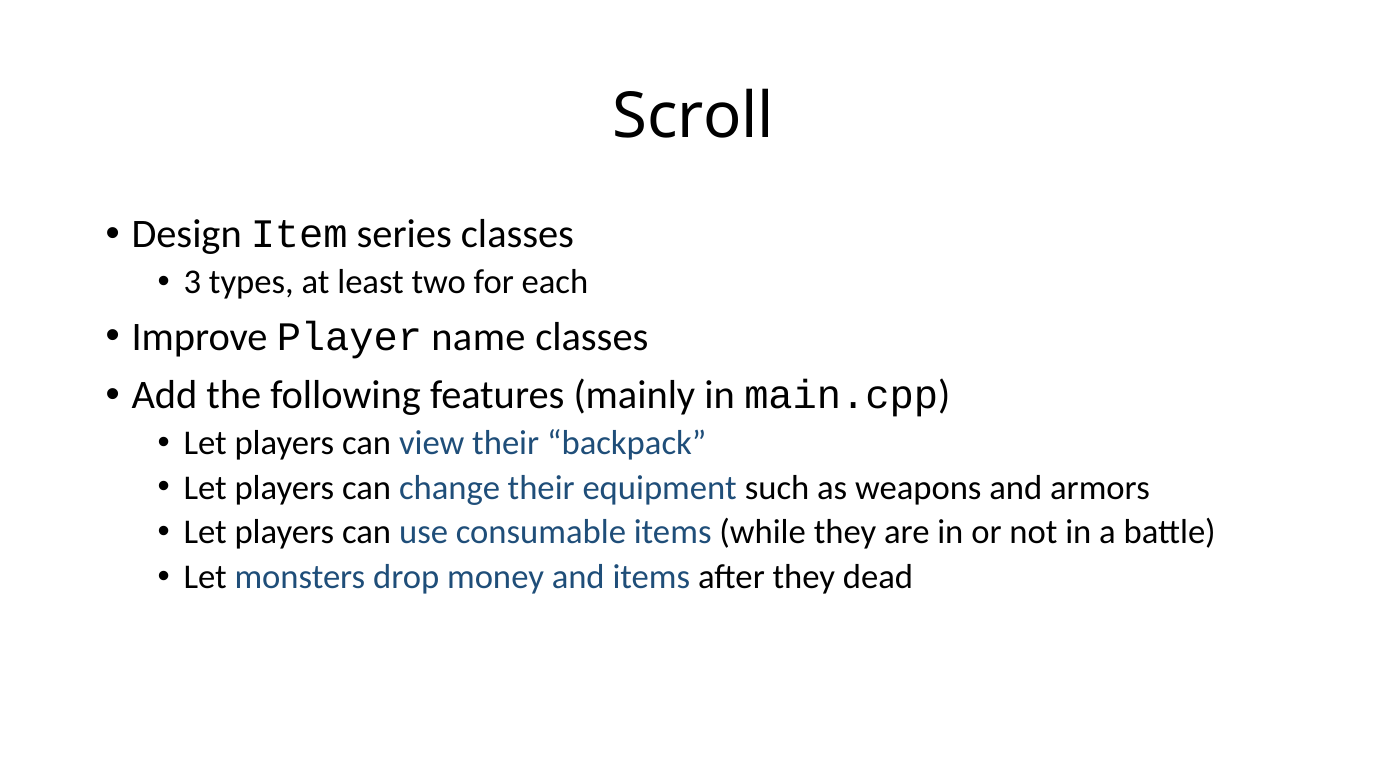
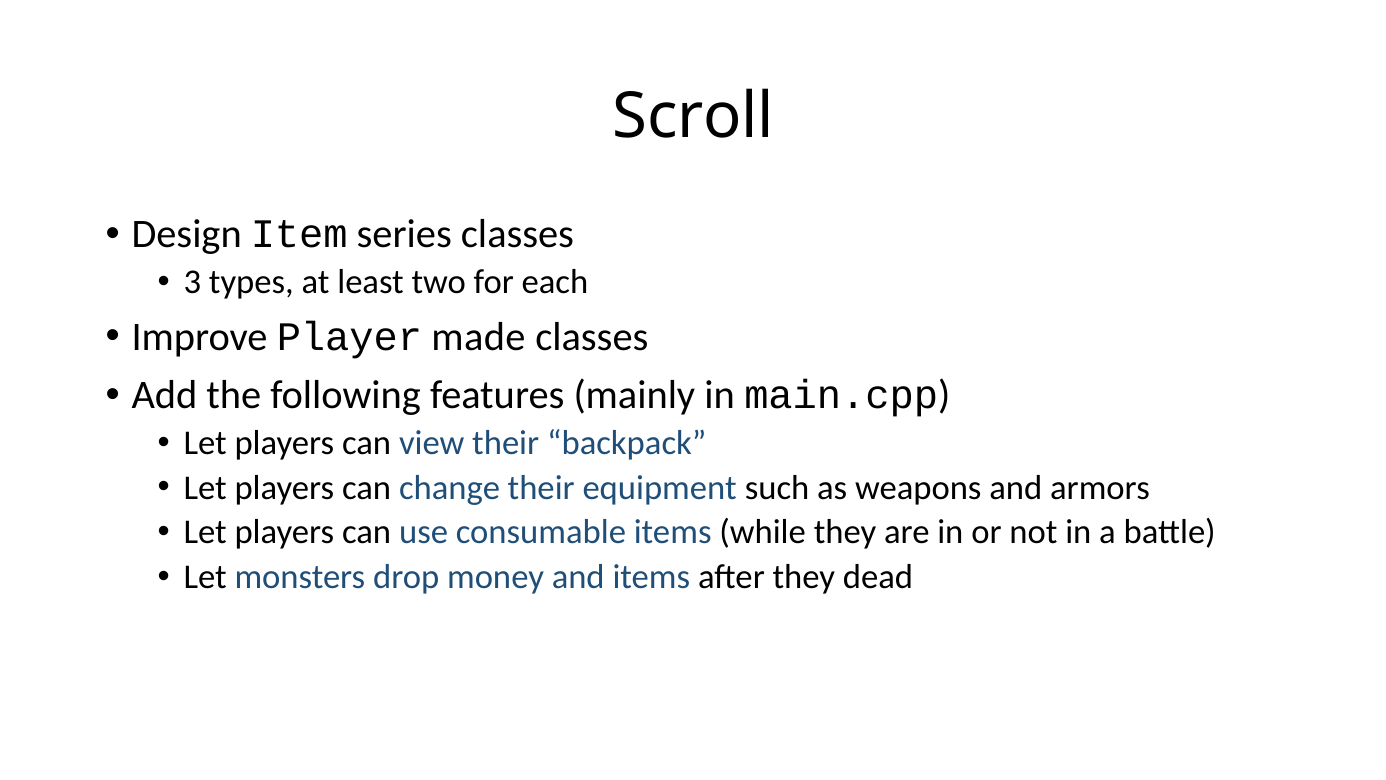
name: name -> made
